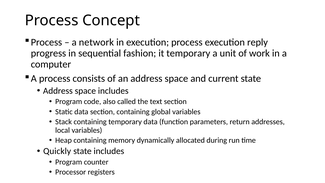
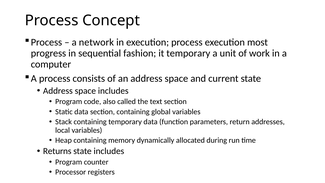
reply: reply -> most
Quickly: Quickly -> Returns
